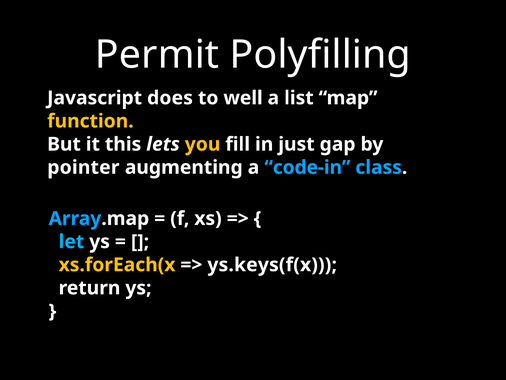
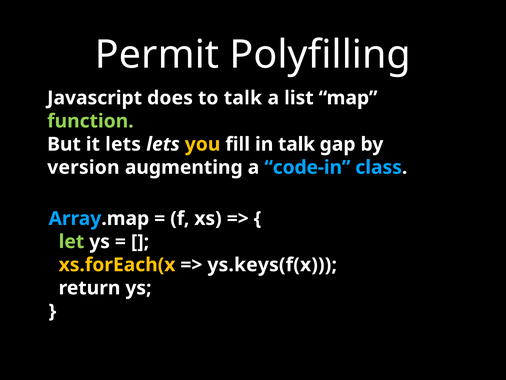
to well: well -> talk
function colour: yellow -> light green
it this: this -> lets
in just: just -> talk
pointer: pointer -> version
let colour: light blue -> light green
